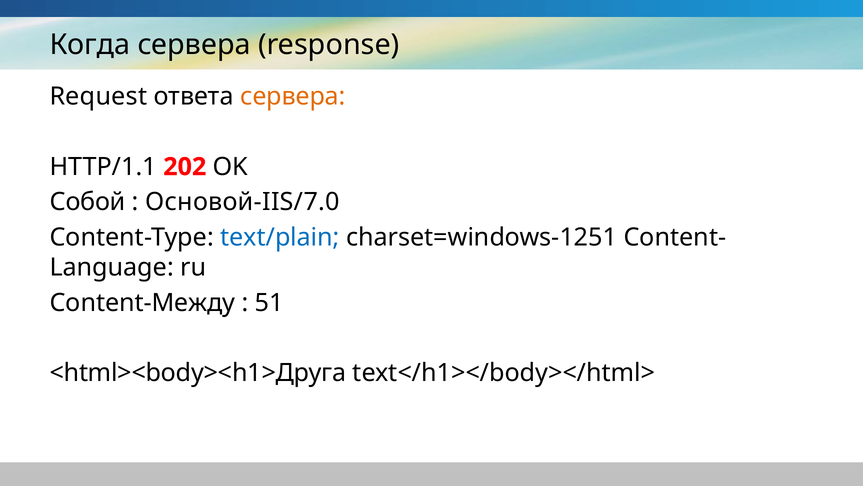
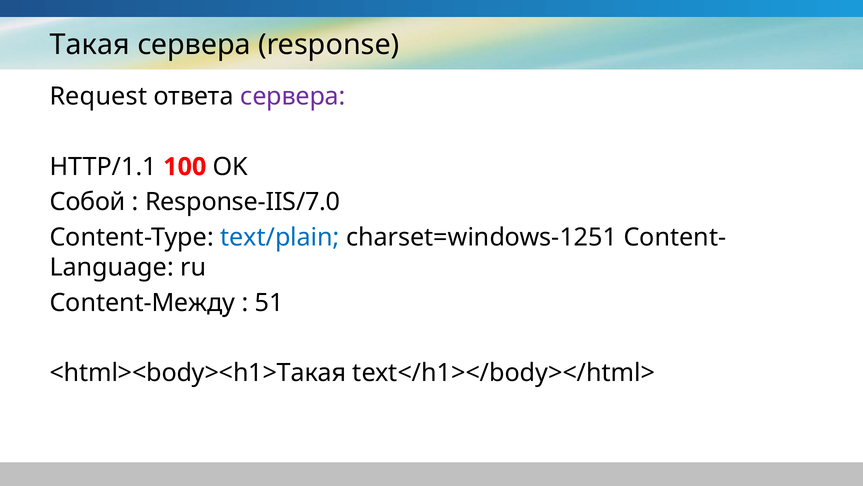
Когда: Когда -> Такая
сервера at (293, 96) colour: orange -> purple
202: 202 -> 100
Основой-IIS/7.0: Основой-IIS/7.0 -> Response-IIS/7.0
<html><body><h1>Друга: <html><body><h1>Друга -> <html><body><h1>Такая
